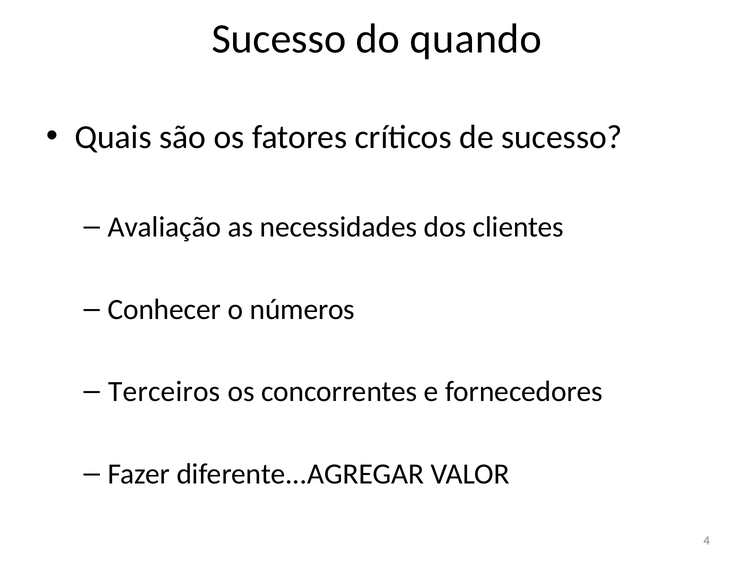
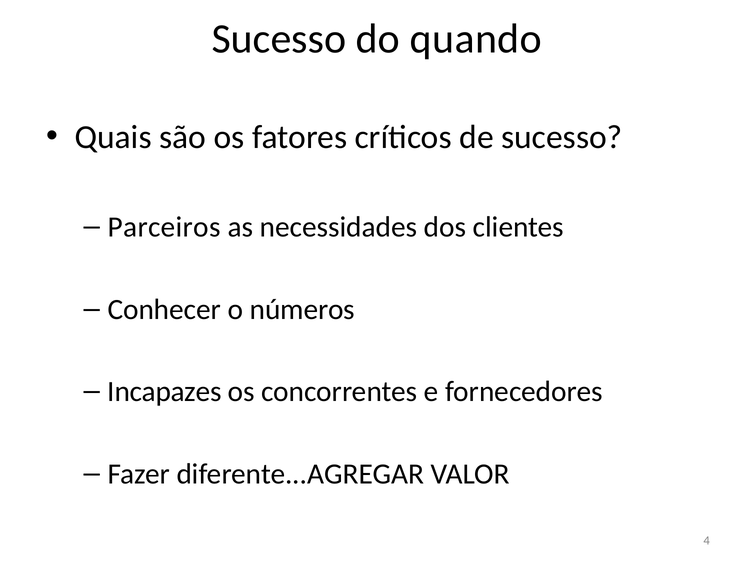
Avaliação: Avaliação -> Parceiros
Terceiros: Terceiros -> Incapazes
